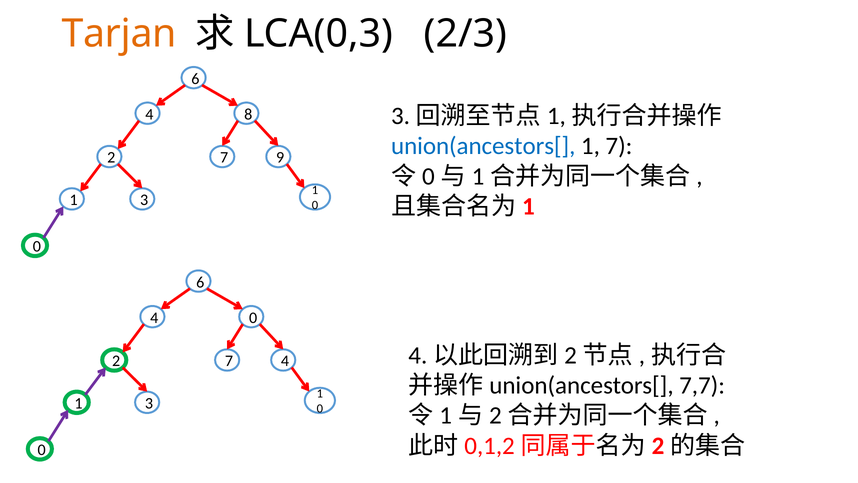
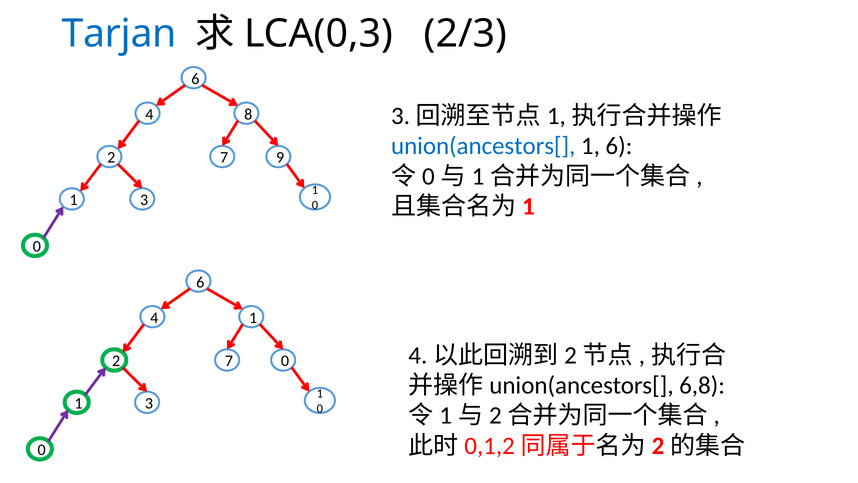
Tarjan colour: orange -> blue
1 7: 7 -> 6
4 0: 0 -> 1
7 4: 4 -> 0
7,7: 7,7 -> 6,8
